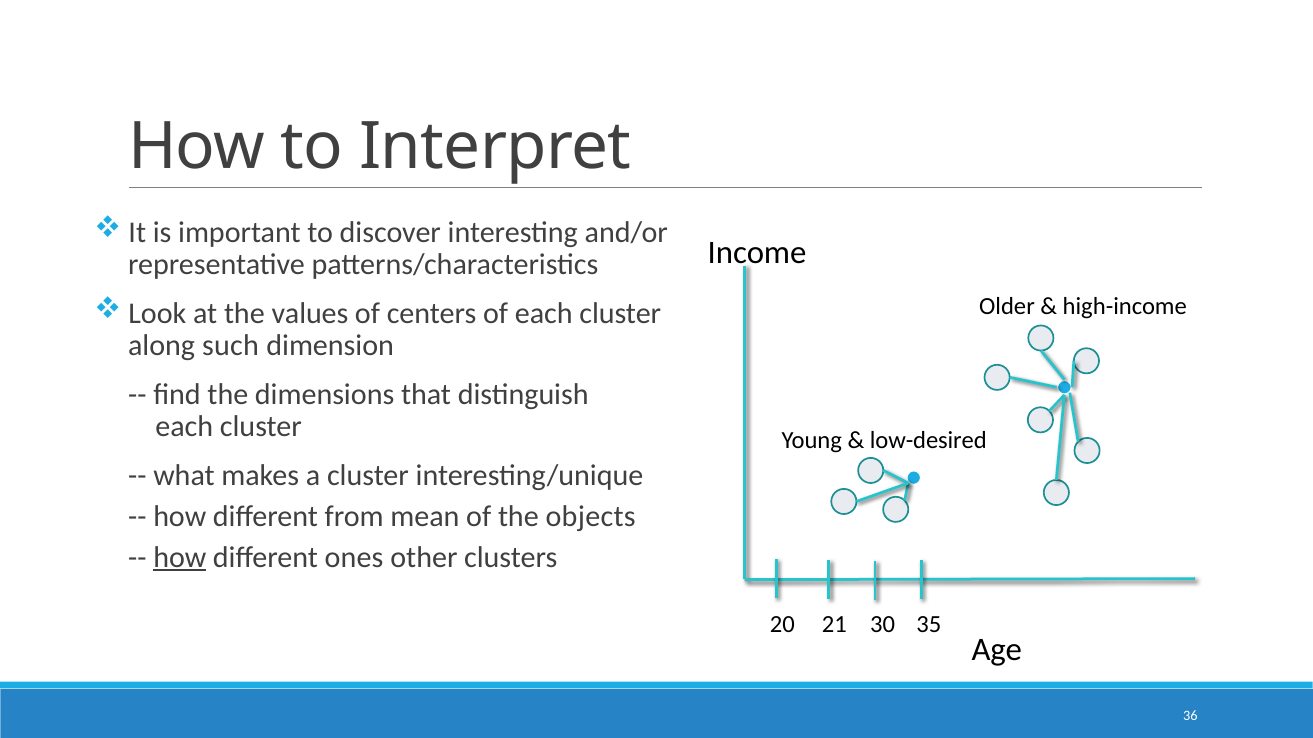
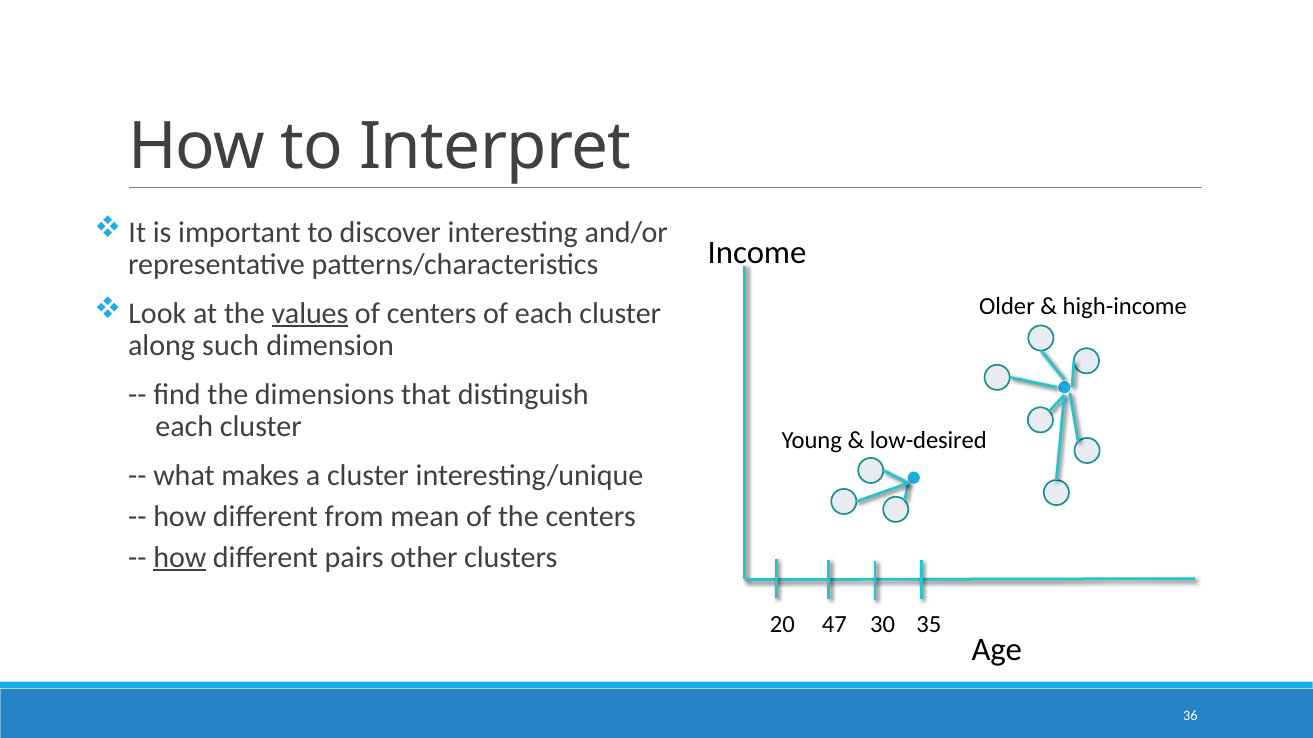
values underline: none -> present
the objects: objects -> centers
ones: ones -> pairs
21: 21 -> 47
